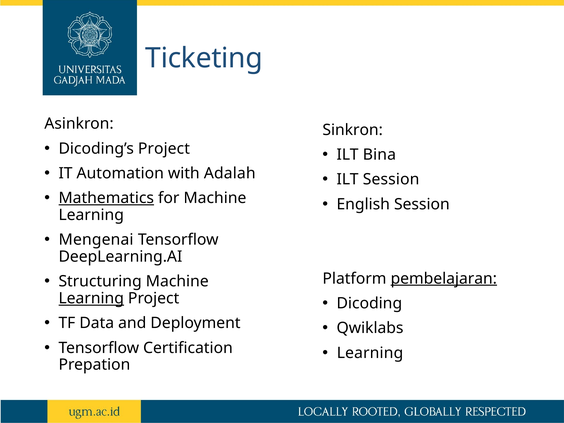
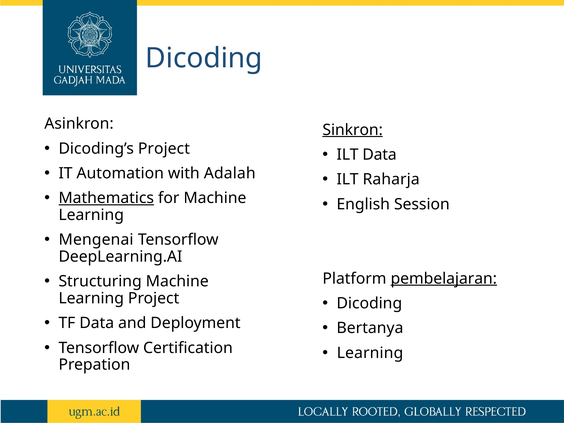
Ticketing at (204, 58): Ticketing -> Dicoding
Sinkron underline: none -> present
ILT Bina: Bina -> Data
ILT Session: Session -> Raharja
Learning at (91, 298) underline: present -> none
Qwiklabs: Qwiklabs -> Bertanya
